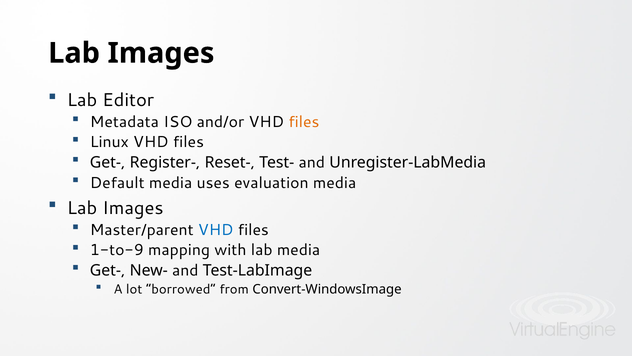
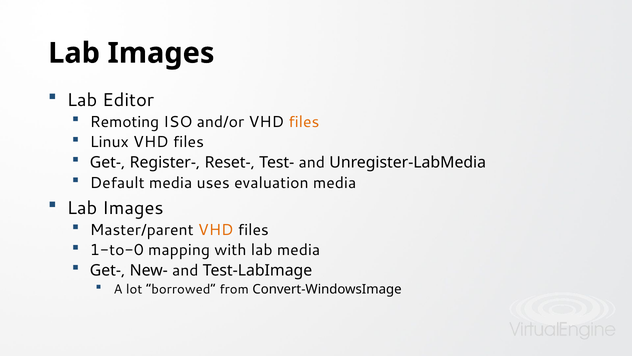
Metadata: Metadata -> Remoting
VHD at (216, 230) colour: blue -> orange
1-to-9: 1-to-9 -> 1-to-0
